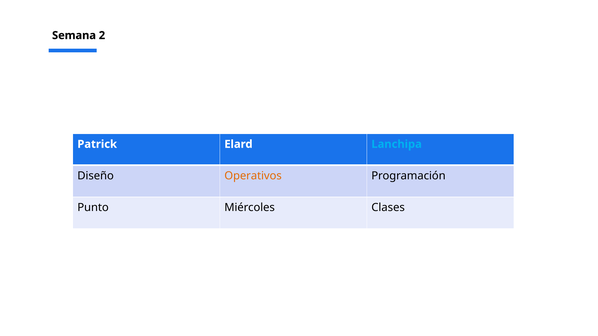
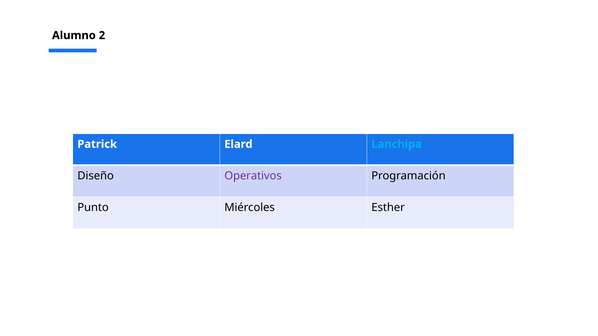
Semana: Semana -> Alumno
Operativos colour: orange -> purple
Clases: Clases -> Esther
